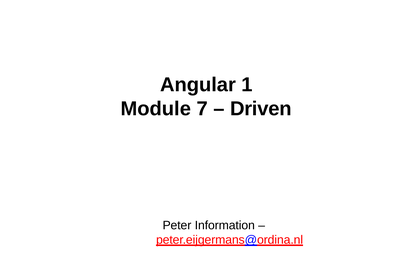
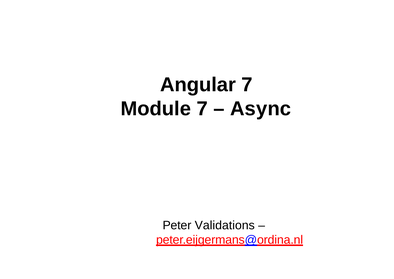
Angular 1: 1 -> 7
Driven: Driven -> Async
Information: Information -> Validations
